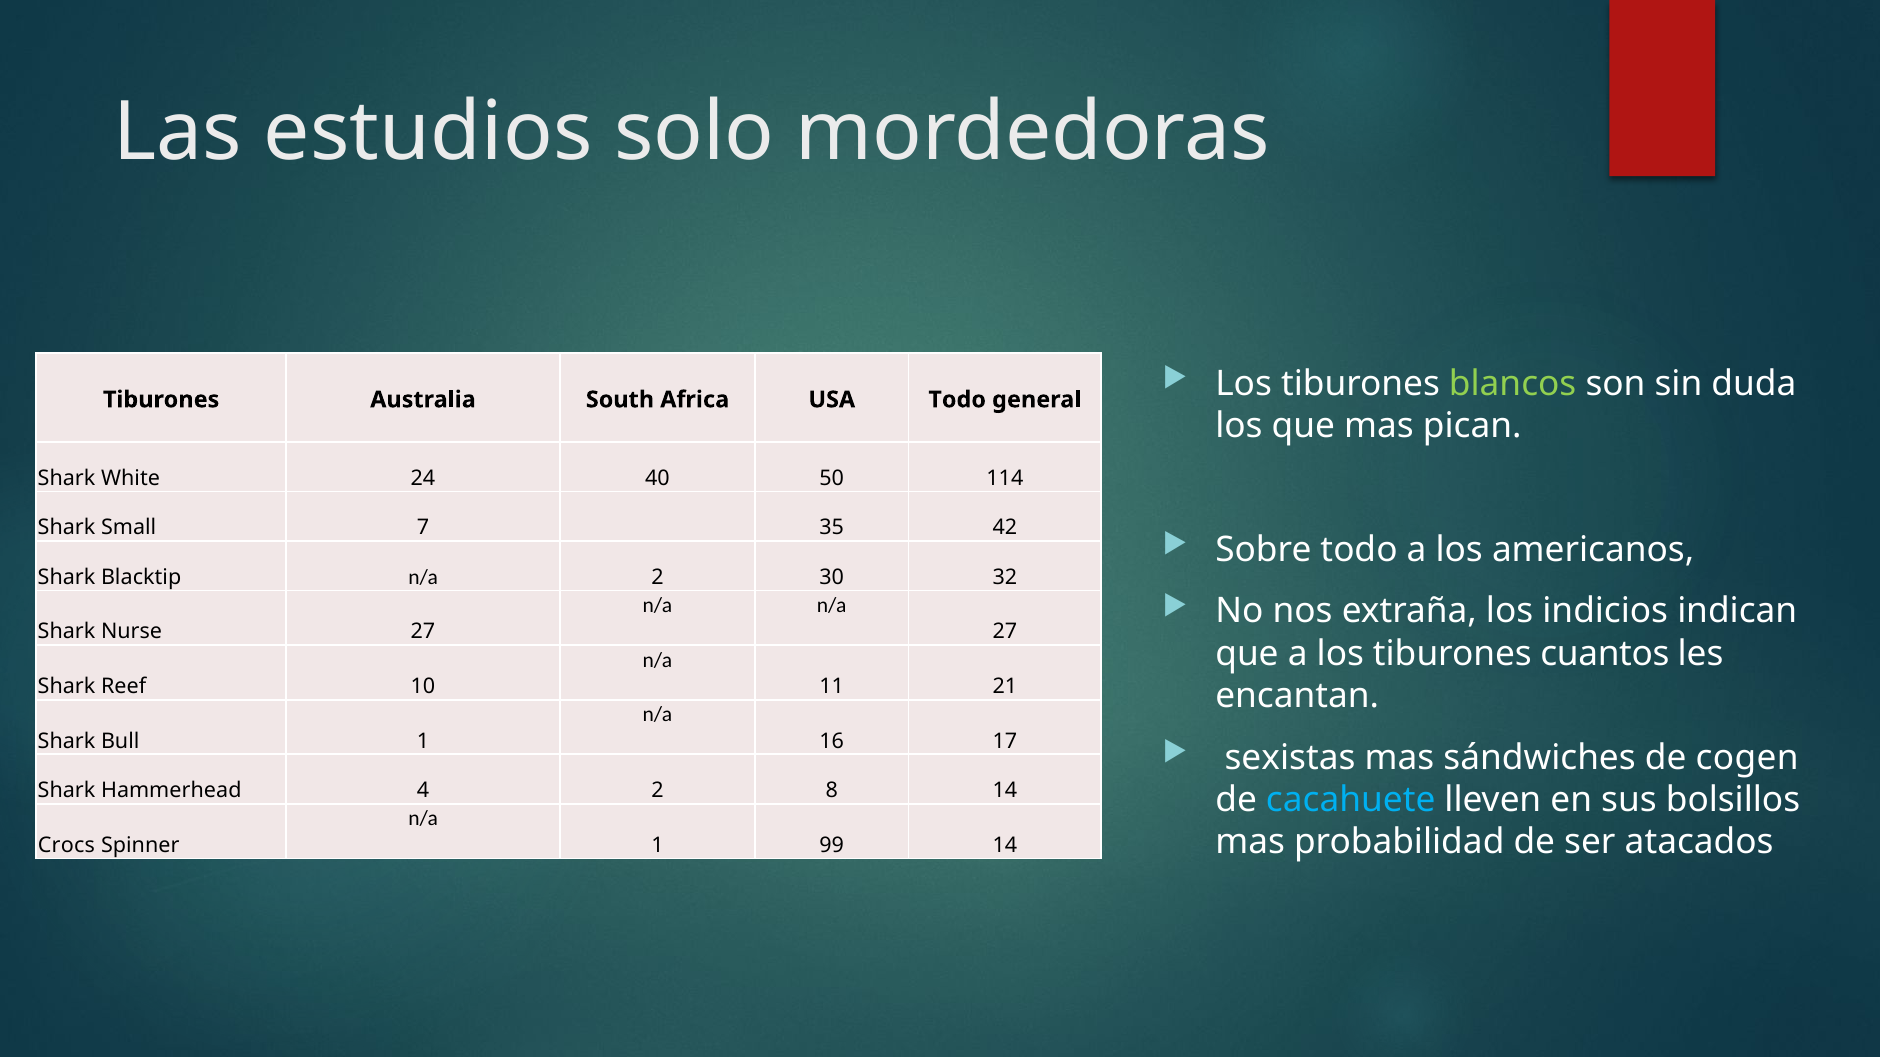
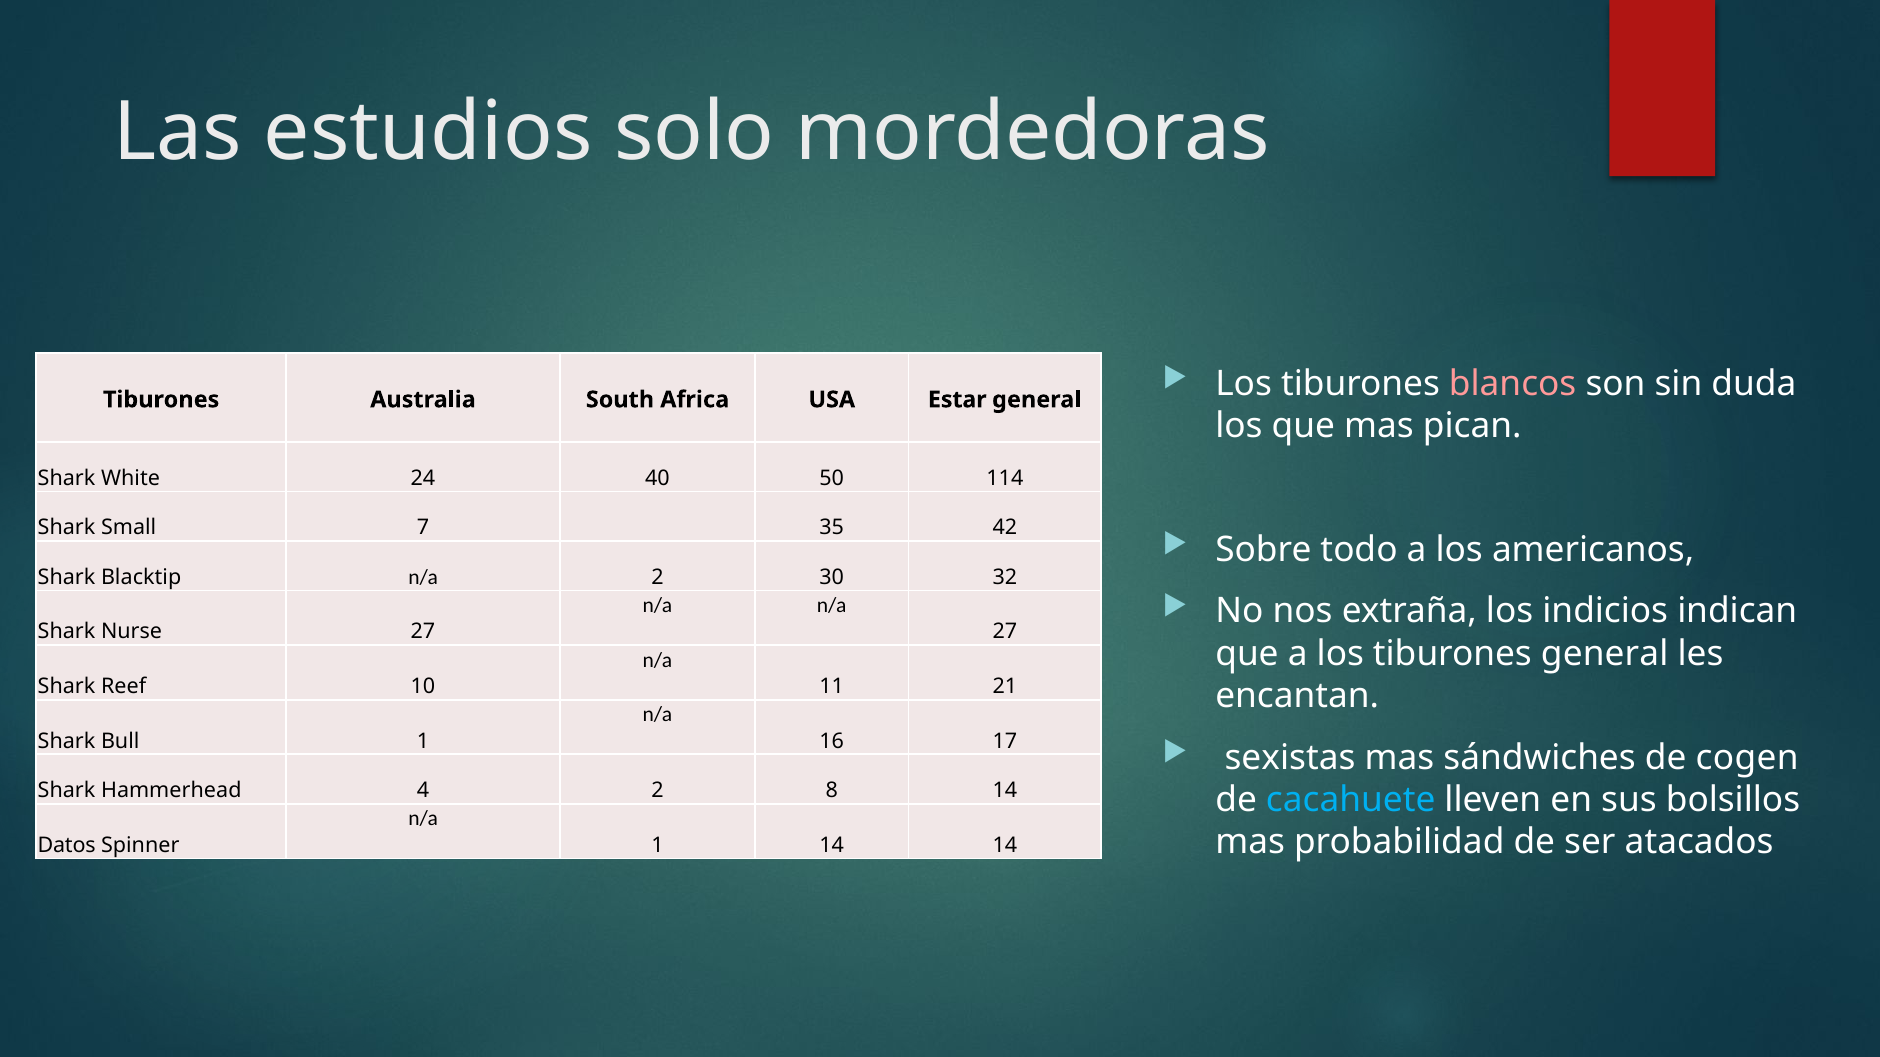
blancos colour: light green -> pink
USA Todo: Todo -> Estar
tiburones cuantos: cuantos -> general
Crocs: Crocs -> Datos
1 99: 99 -> 14
